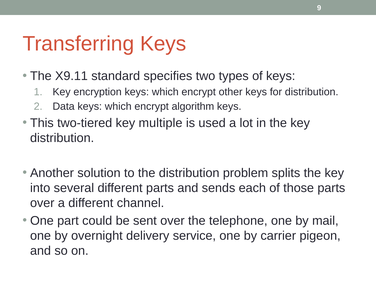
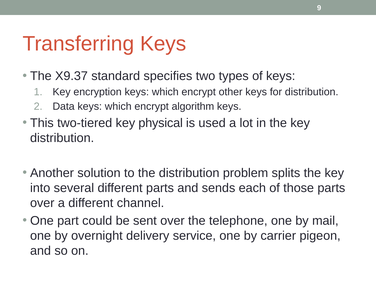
X9.11: X9.11 -> X9.37
multiple: multiple -> physical
